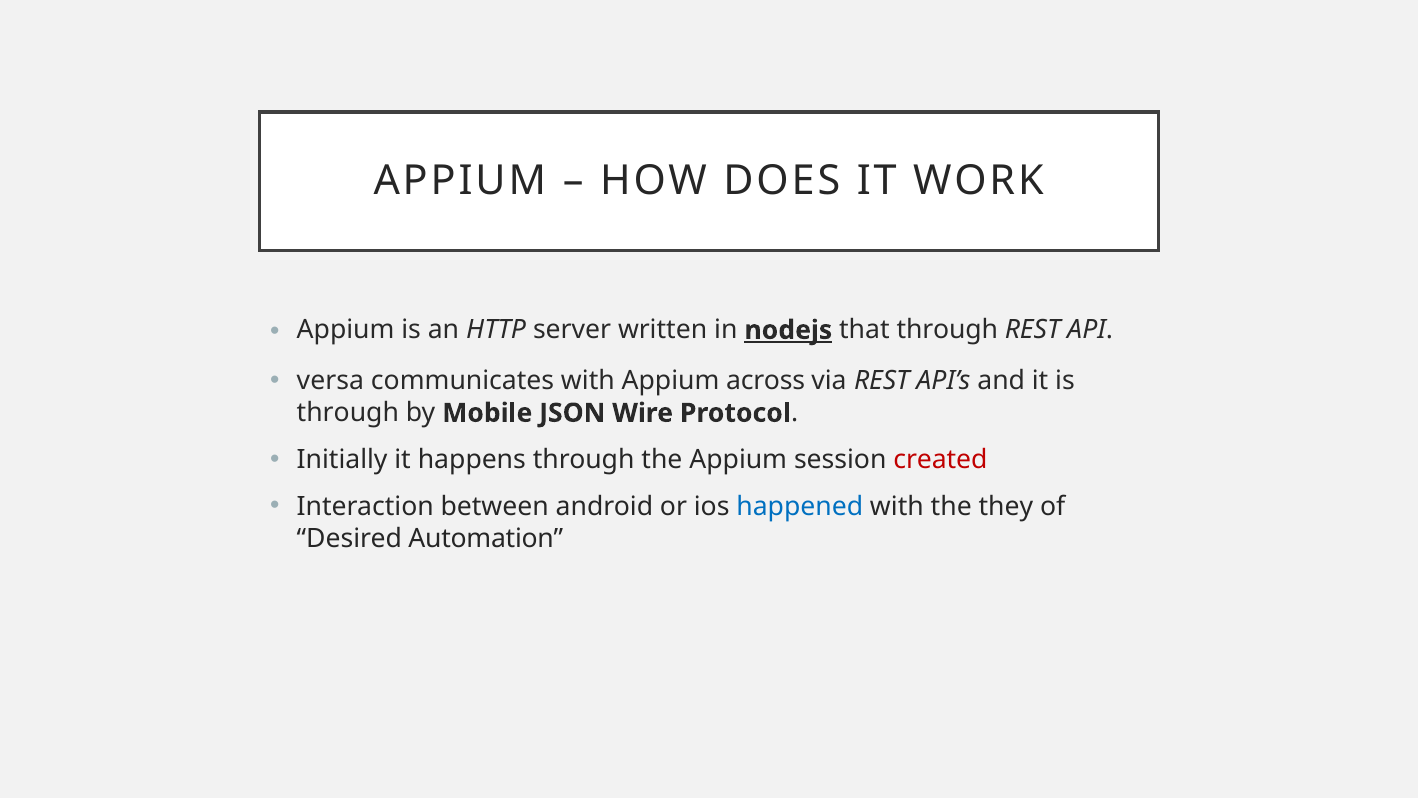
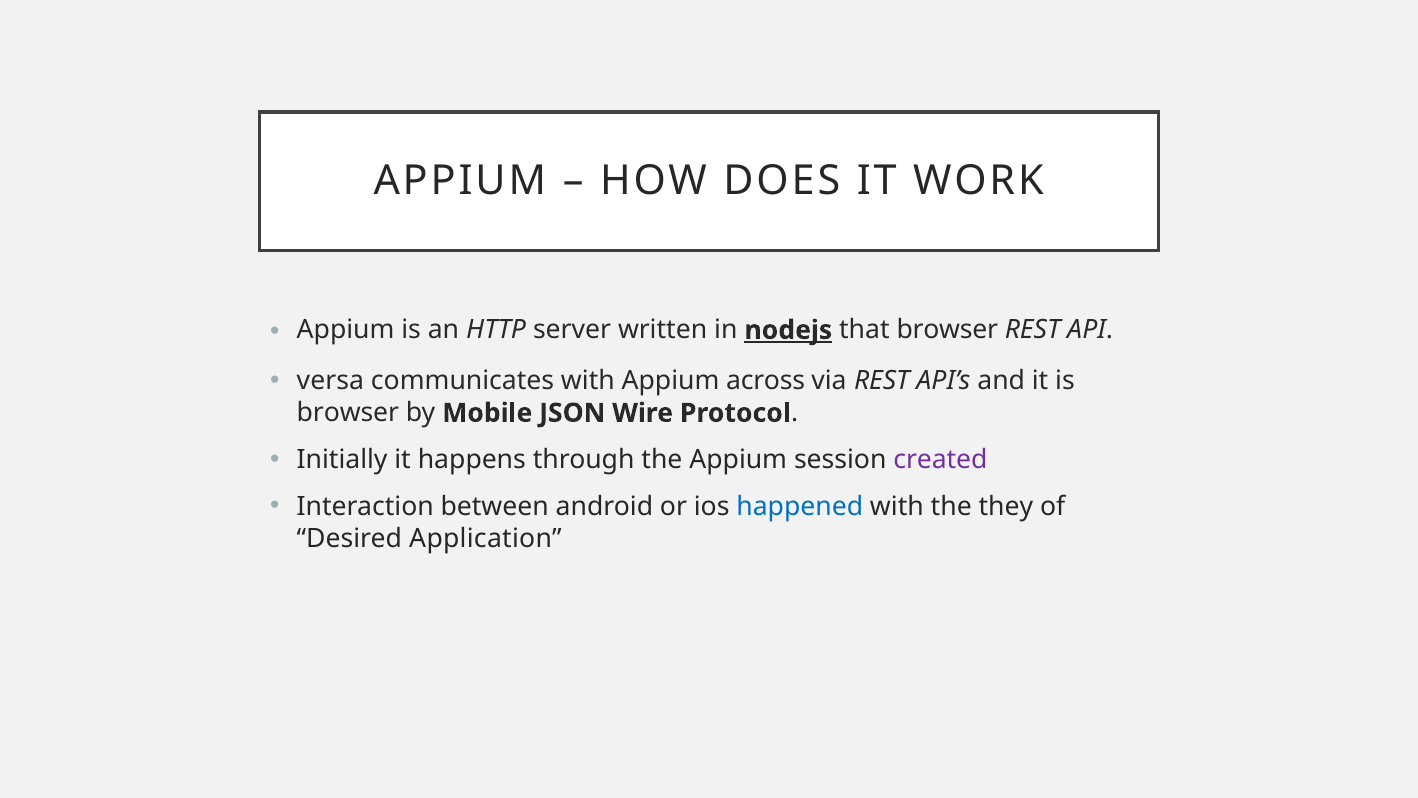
that through: through -> browser
through at (348, 413): through -> browser
created colour: red -> purple
Automation: Automation -> Application
